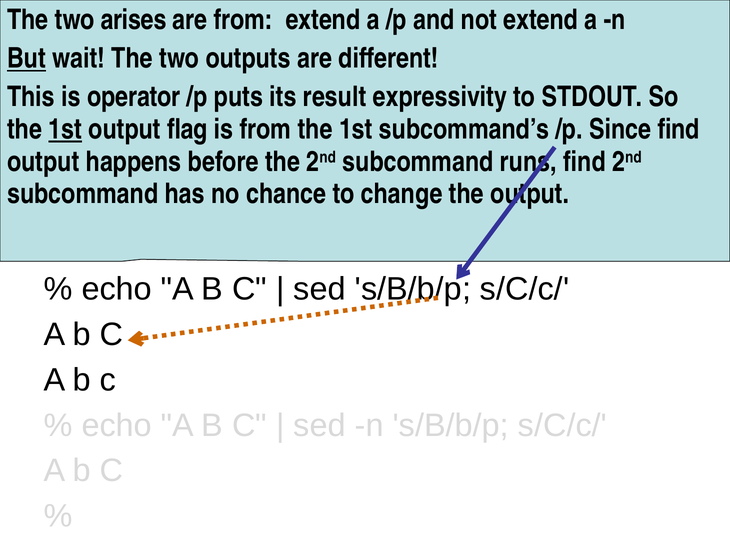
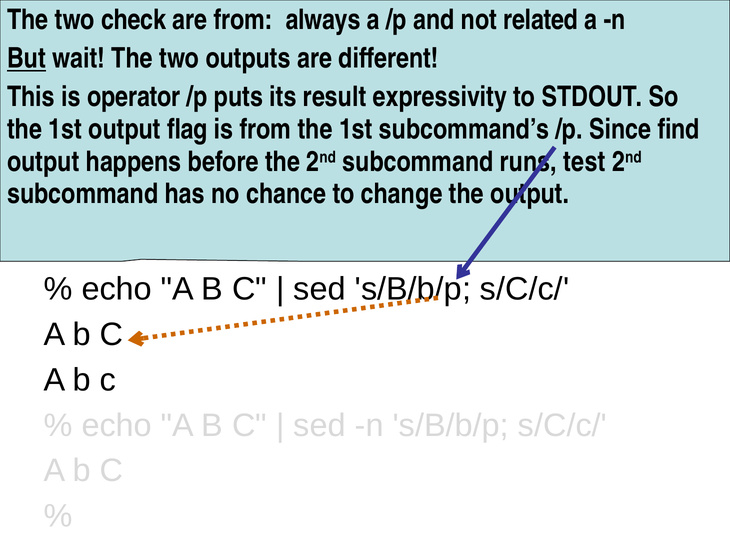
arises: arises -> check
from extend: extend -> always
not extend: extend -> related
1st at (65, 129) underline: present -> none
find at (585, 162): find -> test
